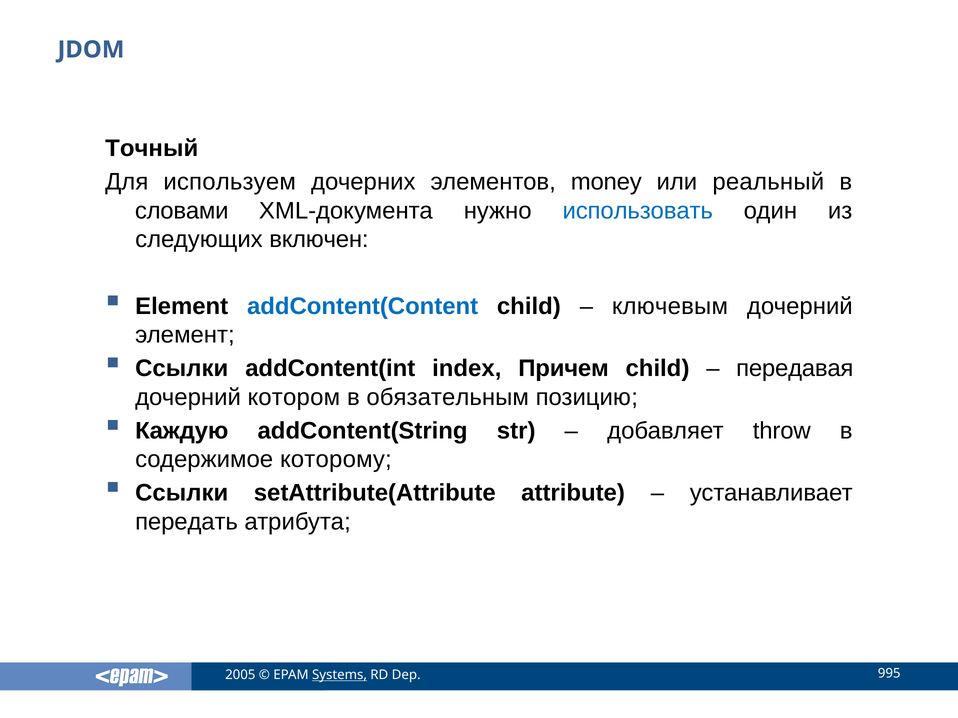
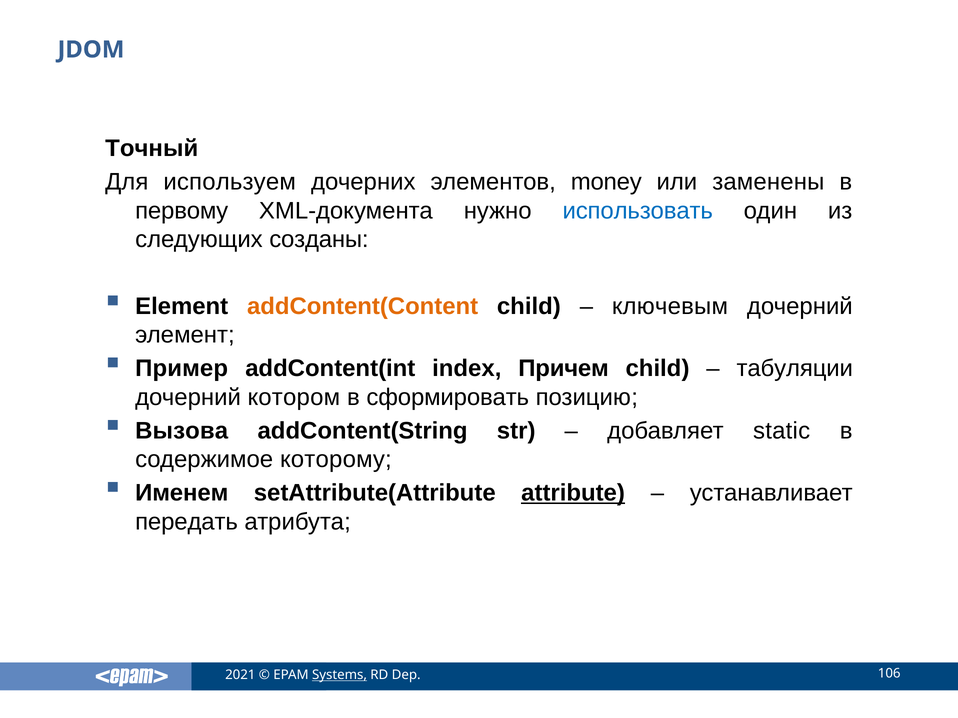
реальный: реальный -> заменены
словами: словами -> первому
включен: включен -> созданы
addContent(Content colour: blue -> orange
Ссылки at (182, 369): Ссылки -> Пример
передавая: передавая -> табуляции
обязательным: обязательным -> сформировать
Каждую: Каждую -> Вызова
throw: throw -> static
Ссылки at (182, 493): Ссылки -> Именем
attribute underline: none -> present
2005: 2005 -> 2021
995: 995 -> 106
